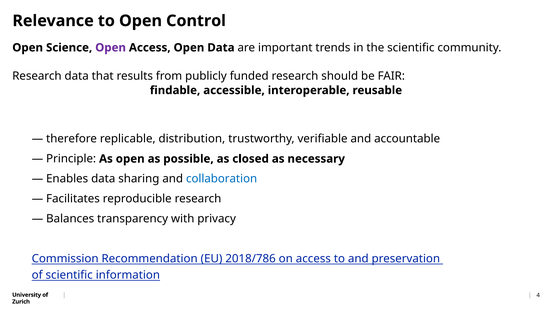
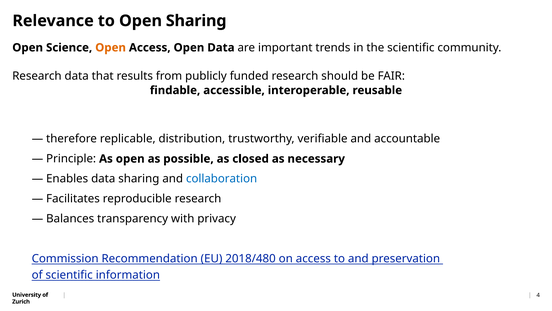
Open Control: Control -> Sharing
Open at (111, 48) colour: purple -> orange
2018/786: 2018/786 -> 2018/480
